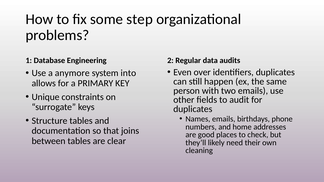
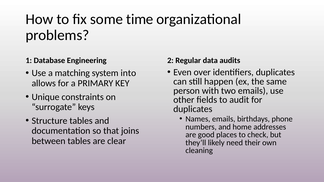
step: step -> time
anymore: anymore -> matching
